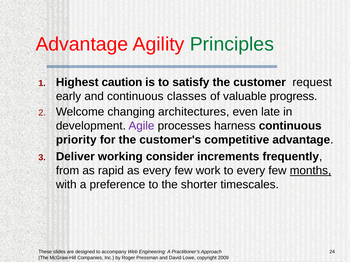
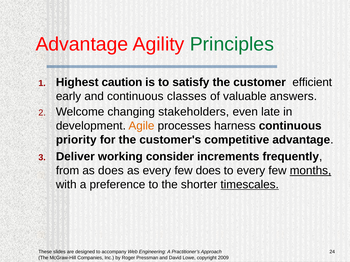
request: request -> efficient
progress: progress -> answers
architectures: architectures -> stakeholders
Agile colour: purple -> orange
as rapid: rapid -> does
few work: work -> does
timescales underline: none -> present
